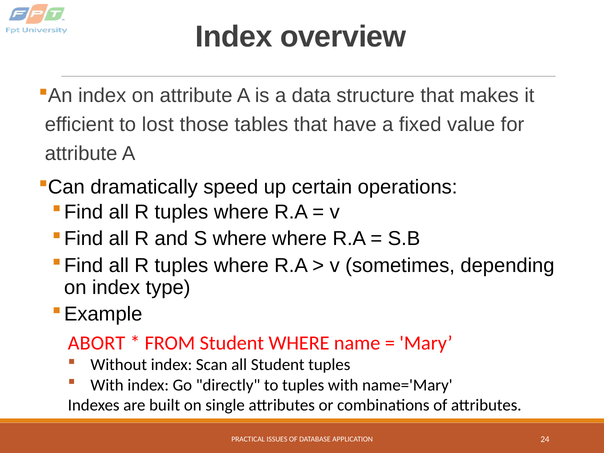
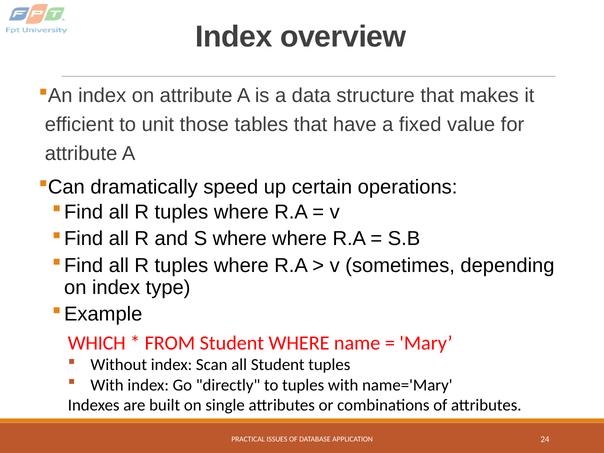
lost: lost -> unit
ABORT: ABORT -> WHICH
